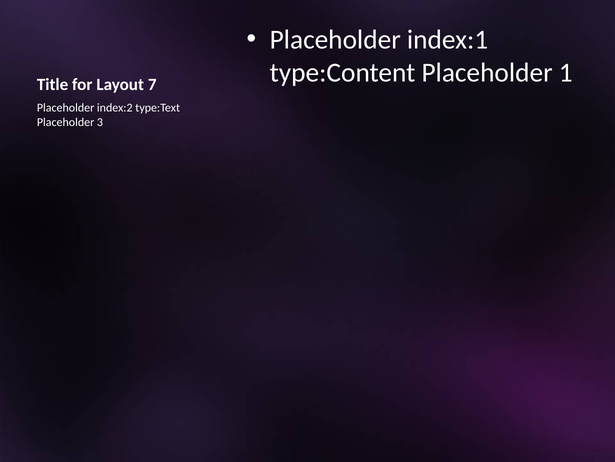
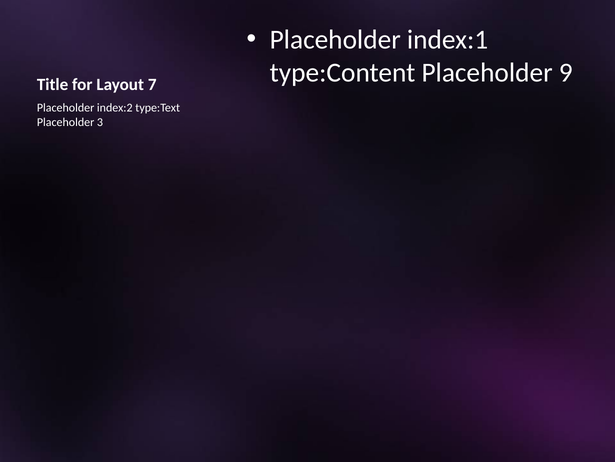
1: 1 -> 9
